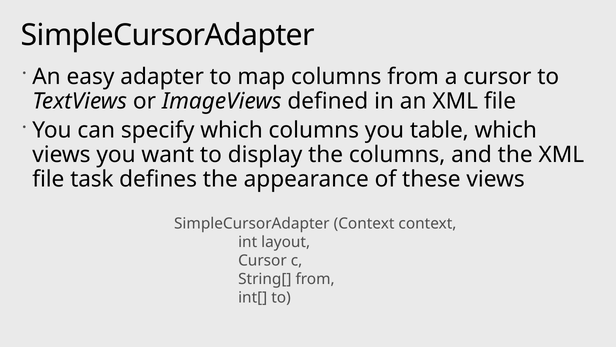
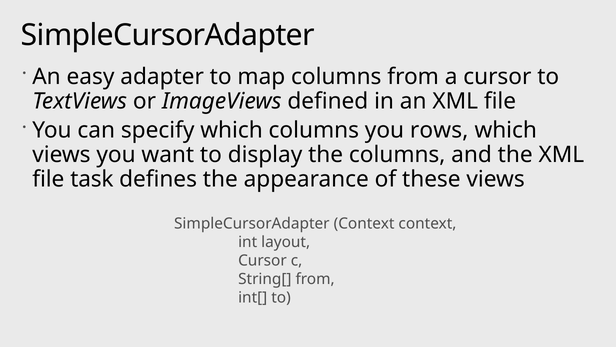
table: table -> rows
